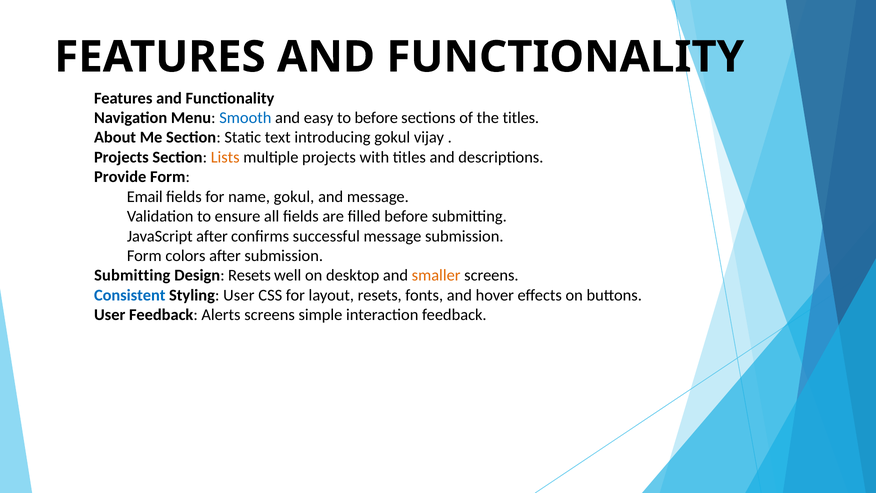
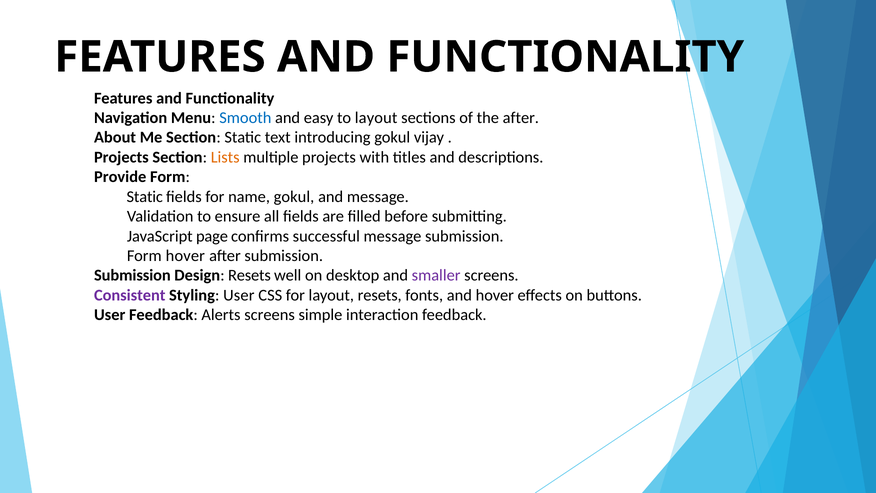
to before: before -> layout
the titles: titles -> after
Email at (145, 197): Email -> Static
JavaScript after: after -> page
Form colors: colors -> hover
Submitting at (132, 275): Submitting -> Submission
smaller colour: orange -> purple
Consistent colour: blue -> purple
